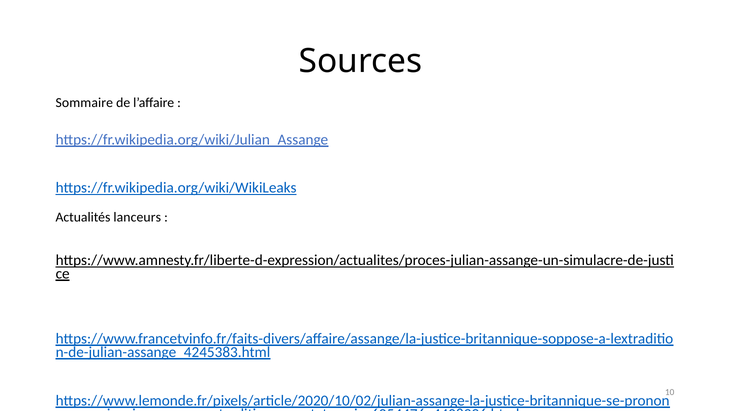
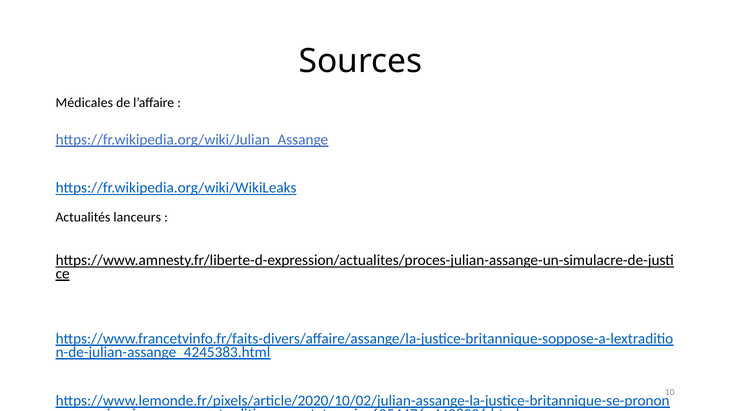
Sommaire: Sommaire -> Médicales
